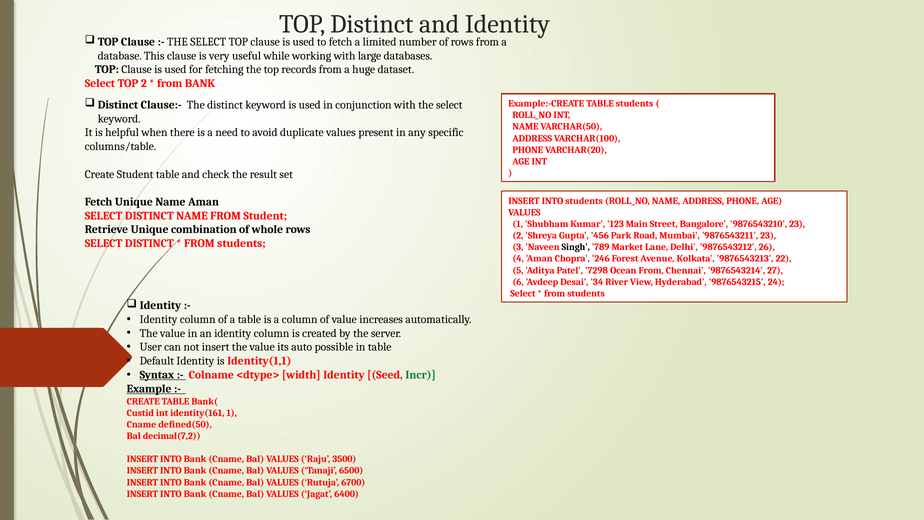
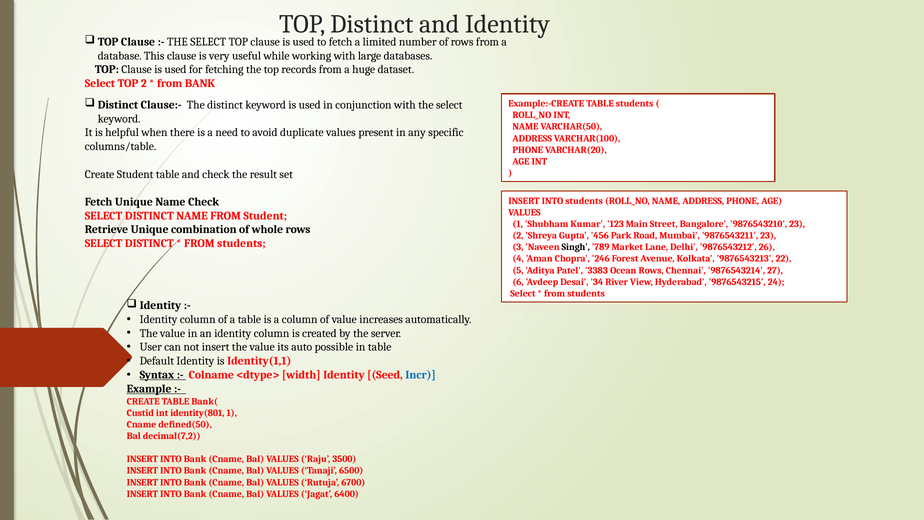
Name Aman: Aman -> Check
7298: 7298 -> 3383
Ocean From: From -> Rows
Incr colour: green -> blue
identity(161: identity(161 -> identity(801
